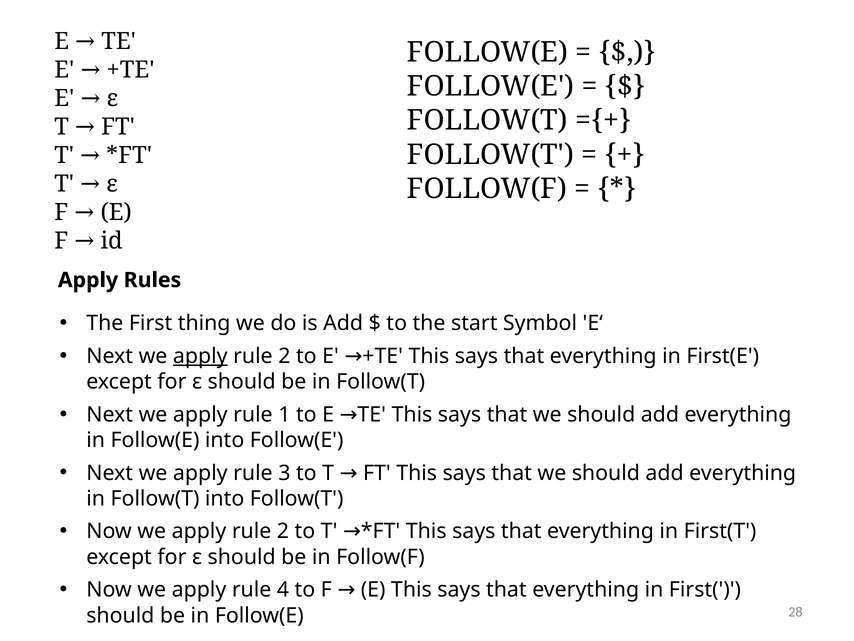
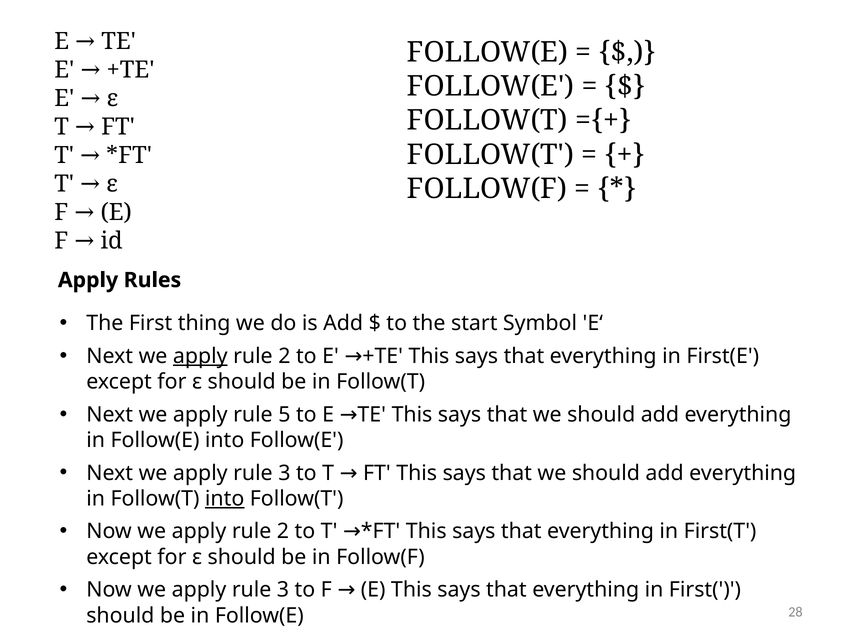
1: 1 -> 5
into at (225, 498) underline: none -> present
4 at (283, 589): 4 -> 3
